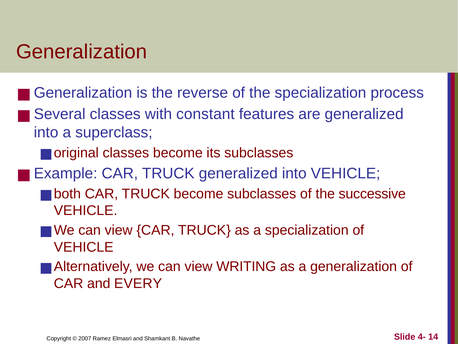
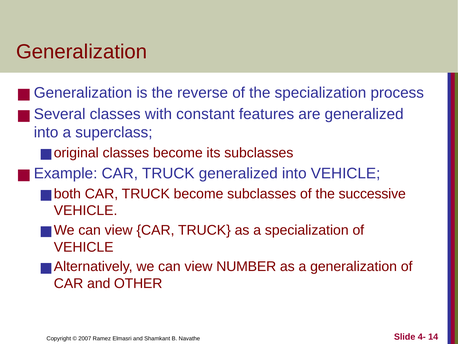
WRITING: WRITING -> NUMBER
EVERY: EVERY -> OTHER
